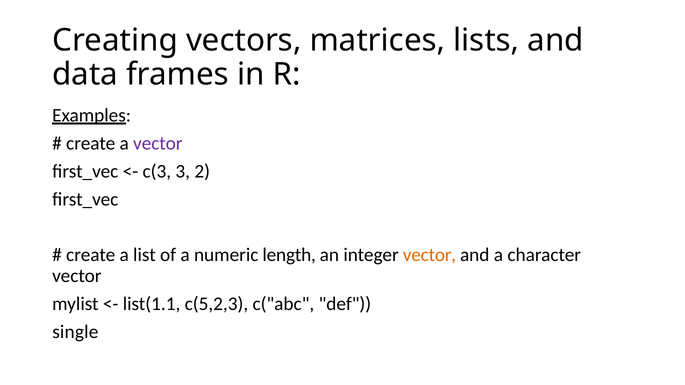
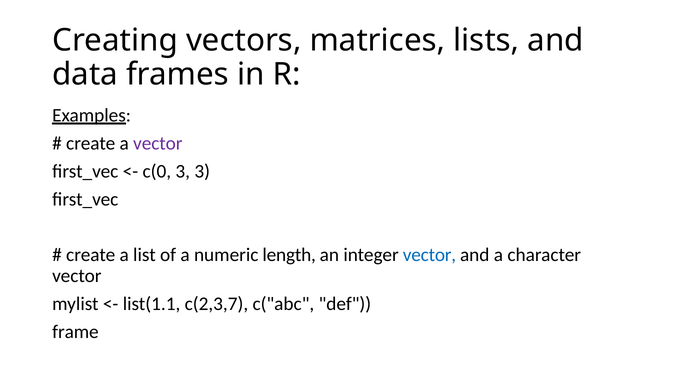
c(3: c(3 -> c(0
3 2: 2 -> 3
vector at (429, 255) colour: orange -> blue
c(5,2,3: c(5,2,3 -> c(2,3,7
single: single -> frame
